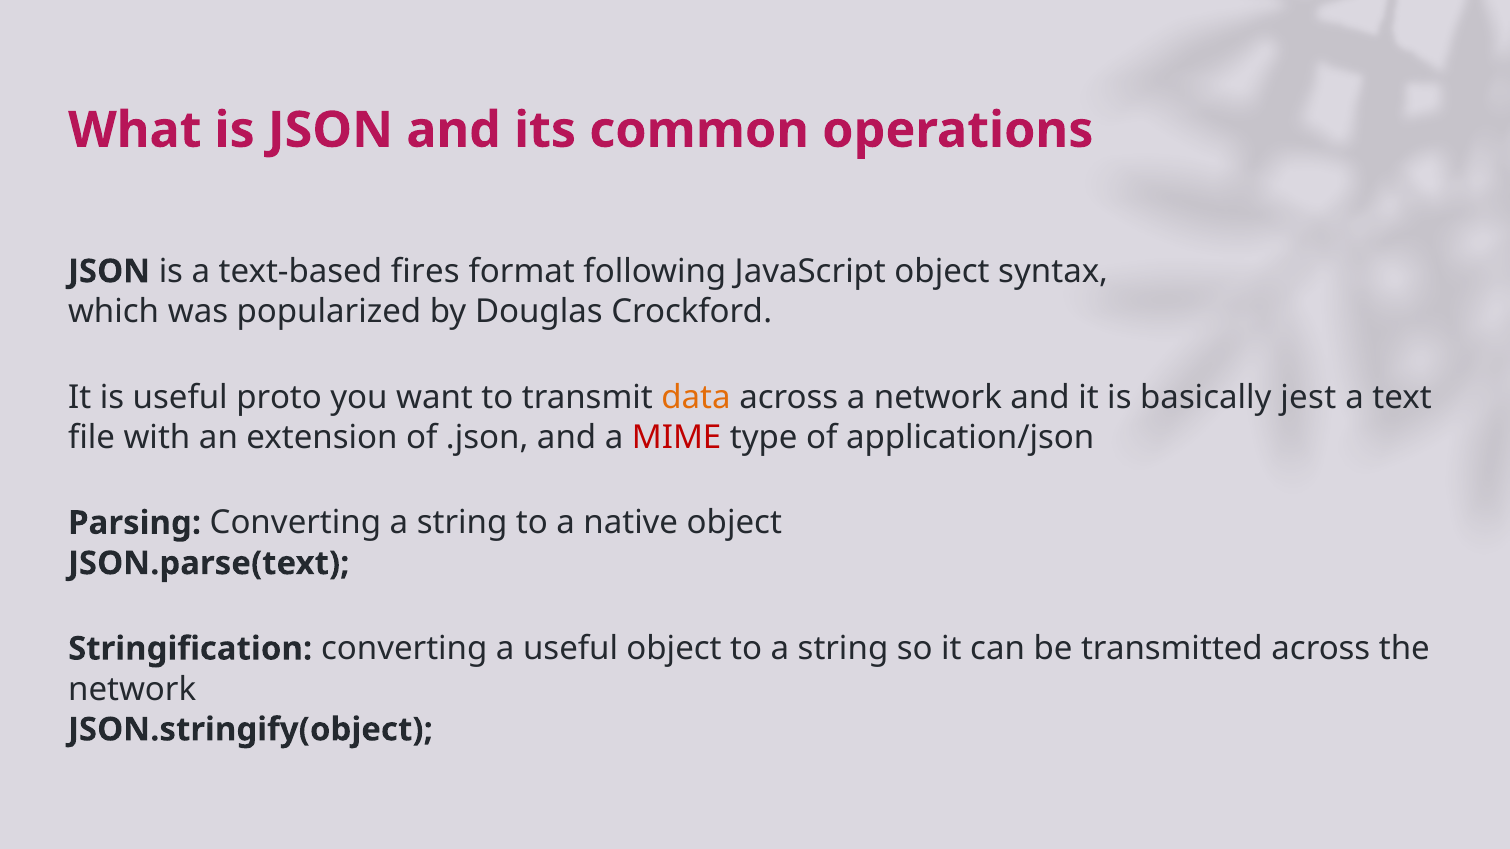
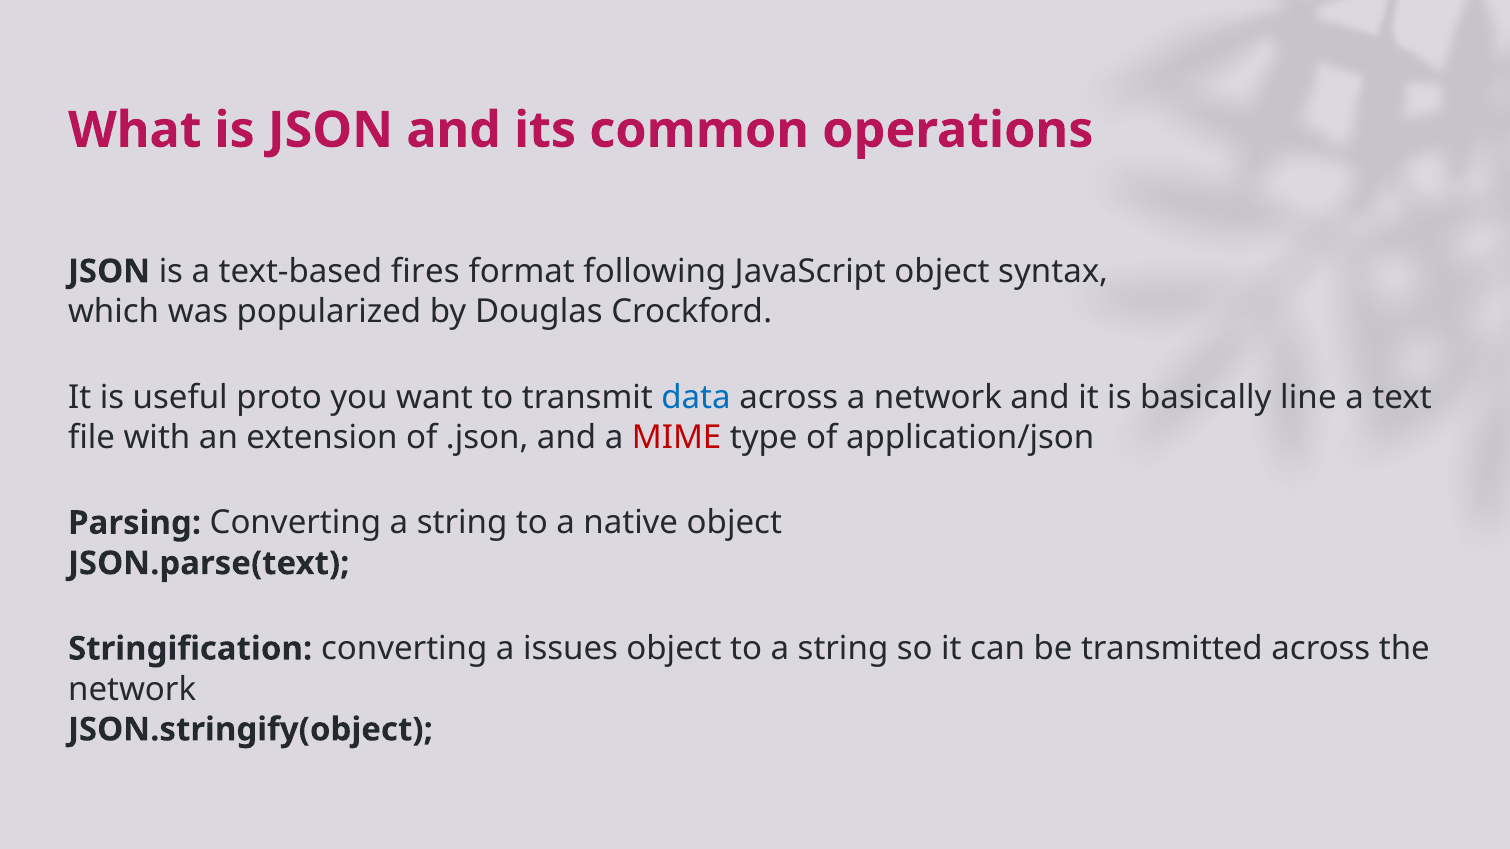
data colour: orange -> blue
jest: jest -> line
a useful: useful -> issues
